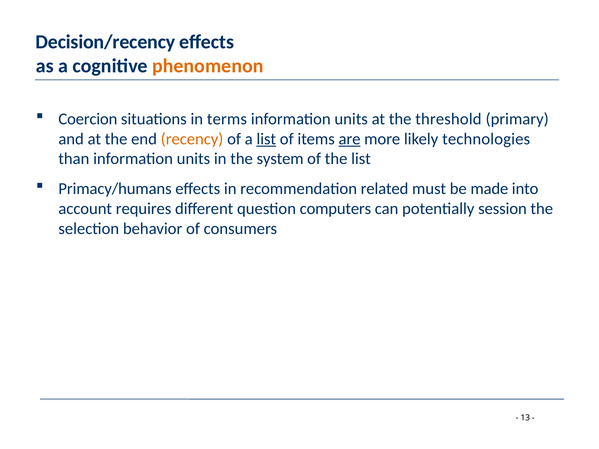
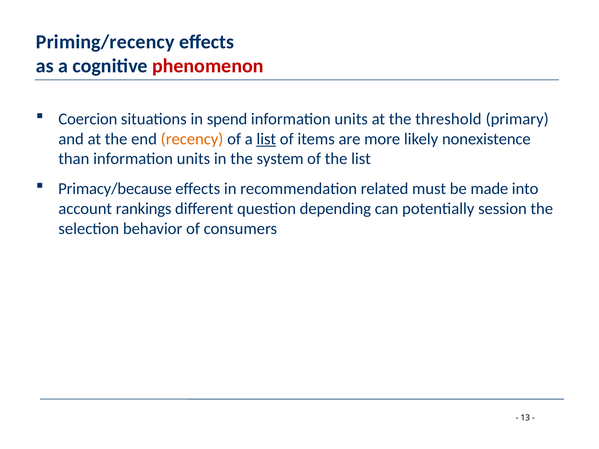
Decision/recency: Decision/recency -> Priming/recency
phenomenon colour: orange -> red
terms: terms -> spend
are underline: present -> none
technologies: technologies -> nonexistence
Primacy/humans: Primacy/humans -> Primacy/because
requires: requires -> rankings
computers: computers -> depending
